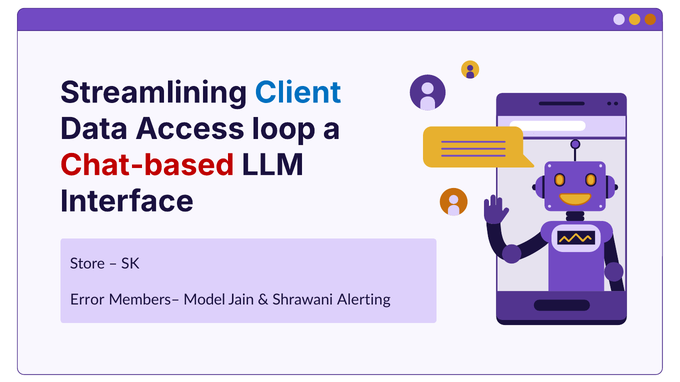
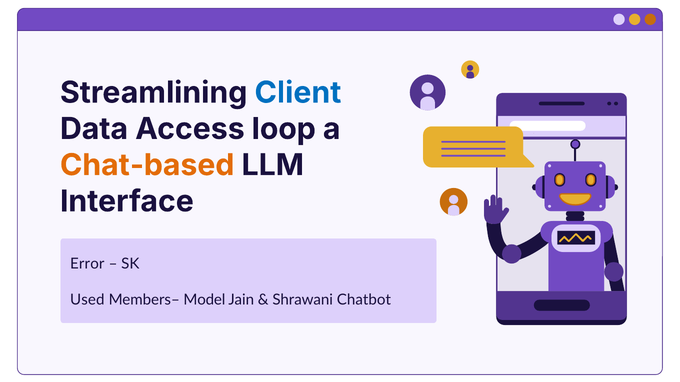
Chat-based colour: red -> orange
Store: Store -> Error
Error: Error -> Used
Alerting: Alerting -> Chatbot
